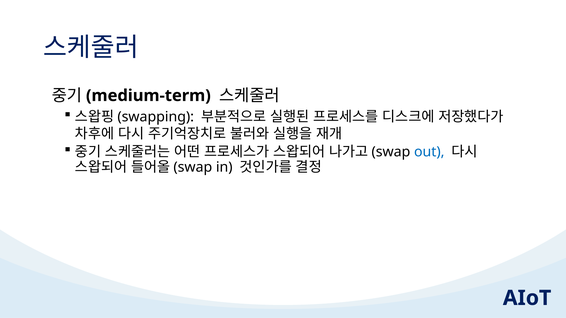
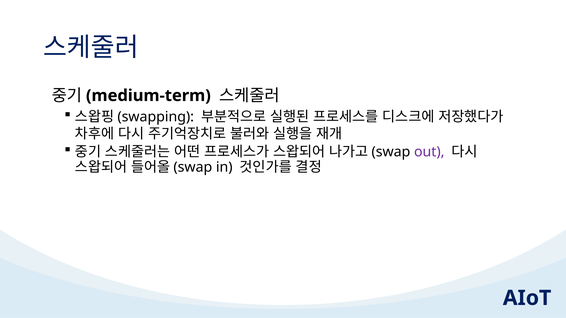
out colour: blue -> purple
